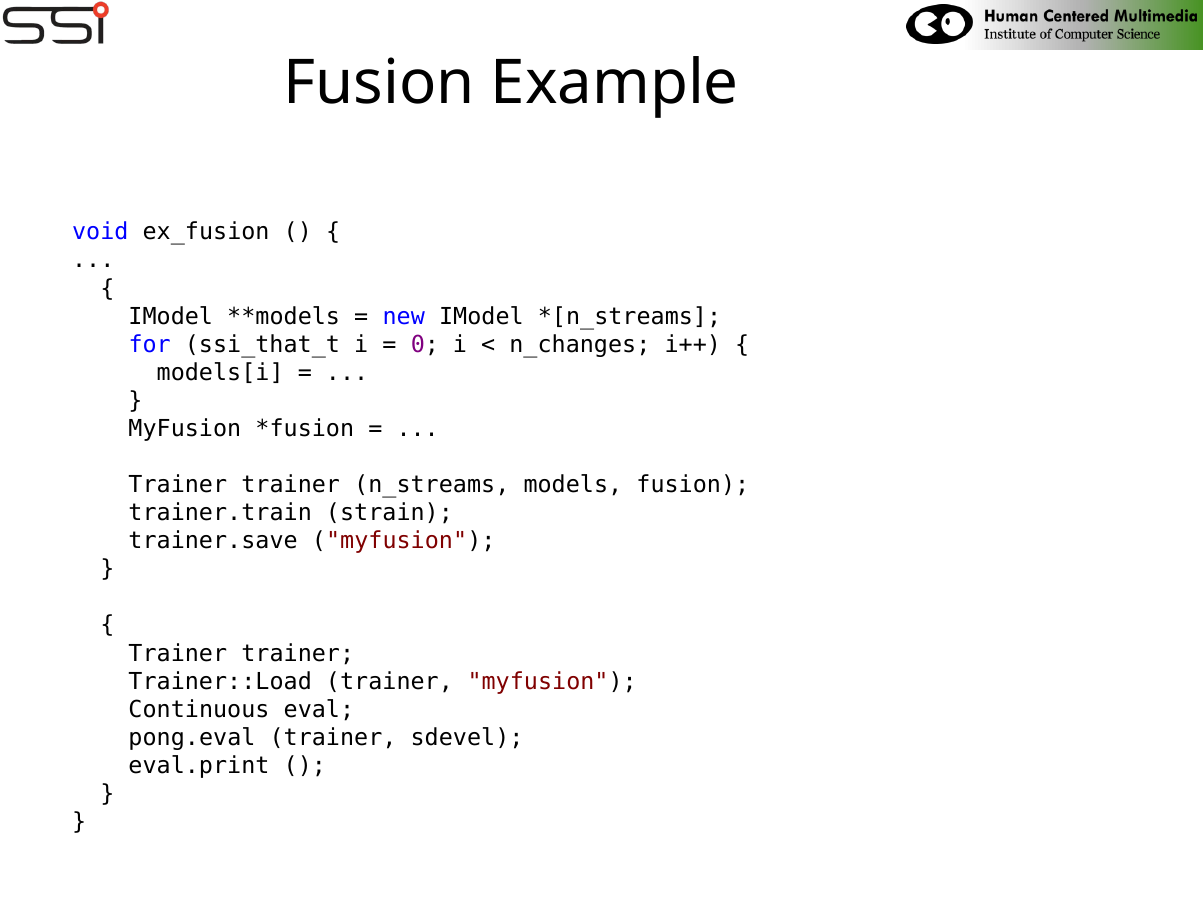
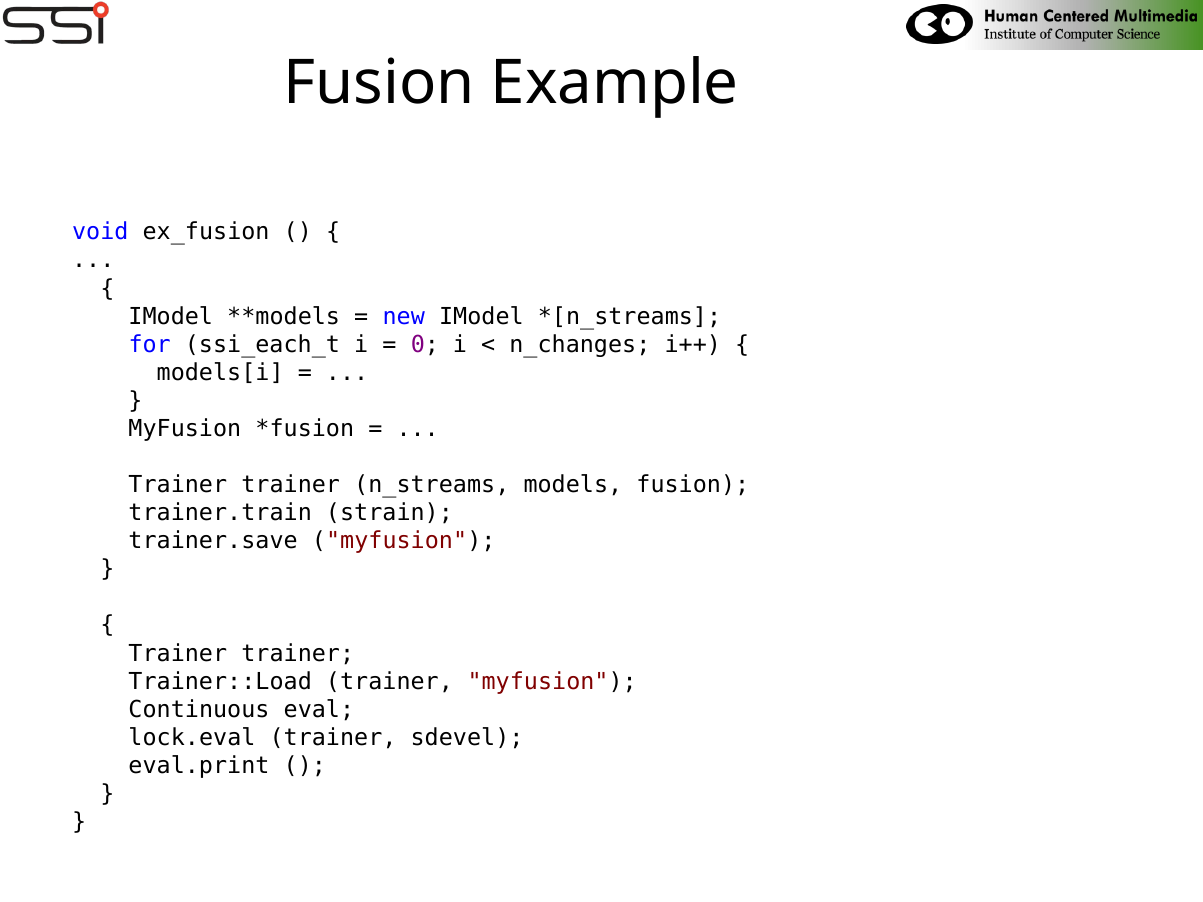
ssi_that_t: ssi_that_t -> ssi_each_t
pong.eval: pong.eval -> lock.eval
